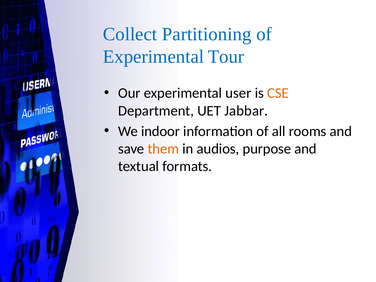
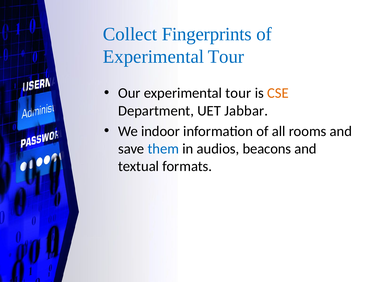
Partitioning: Partitioning -> Fingerprints
Our experimental user: user -> tour
them colour: orange -> blue
purpose: purpose -> beacons
